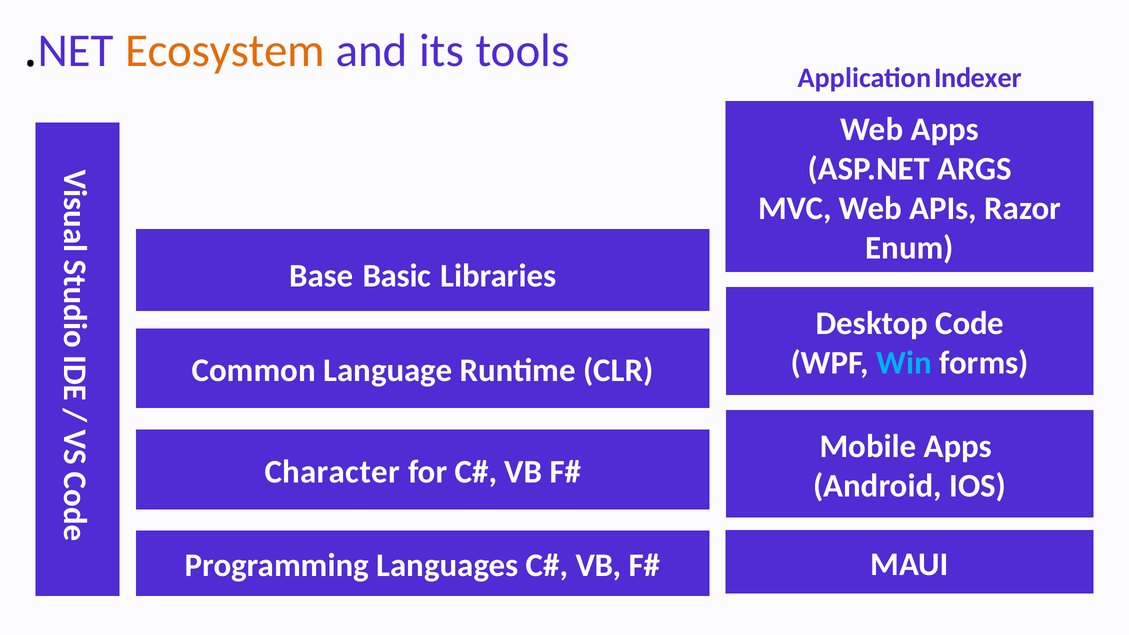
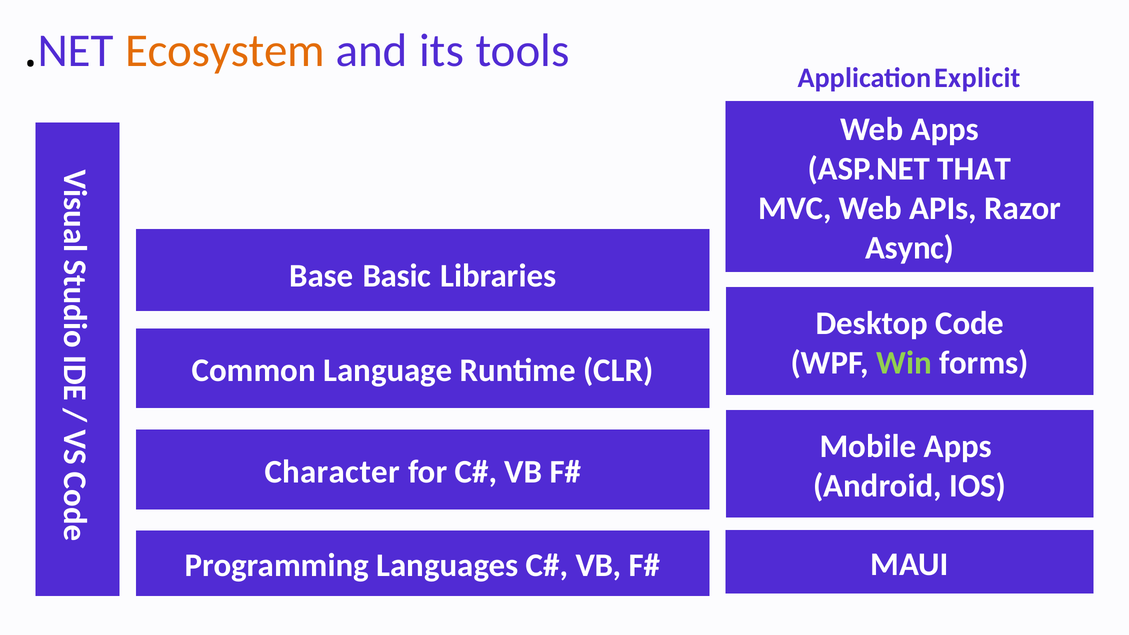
Indexer: Indexer -> Explicit
ARGS: ARGS -> THAT
Enum: Enum -> Async
Win colour: light blue -> light green
